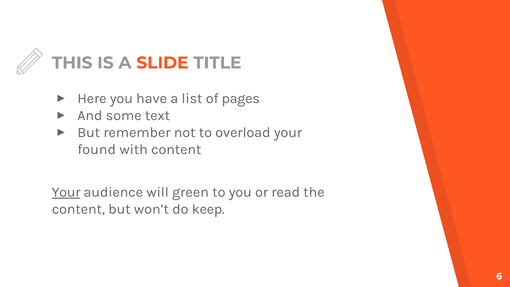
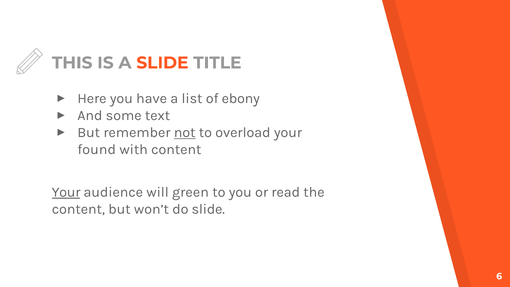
pages: pages -> ebony
not underline: none -> present
do keep: keep -> slide
